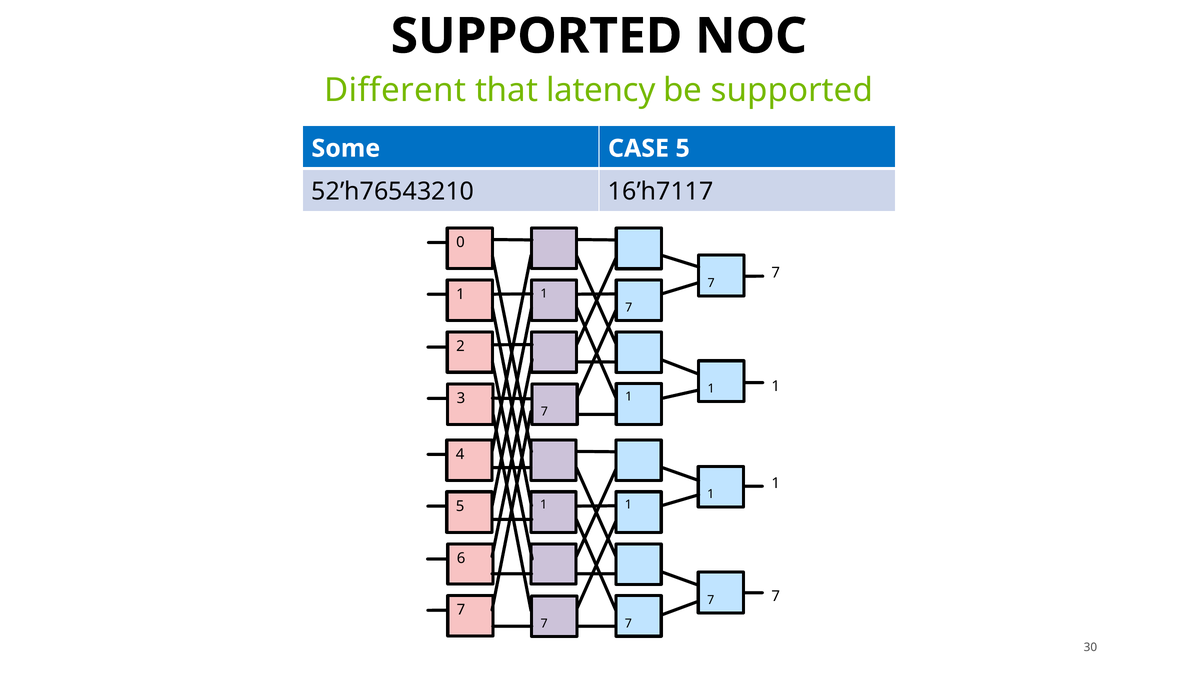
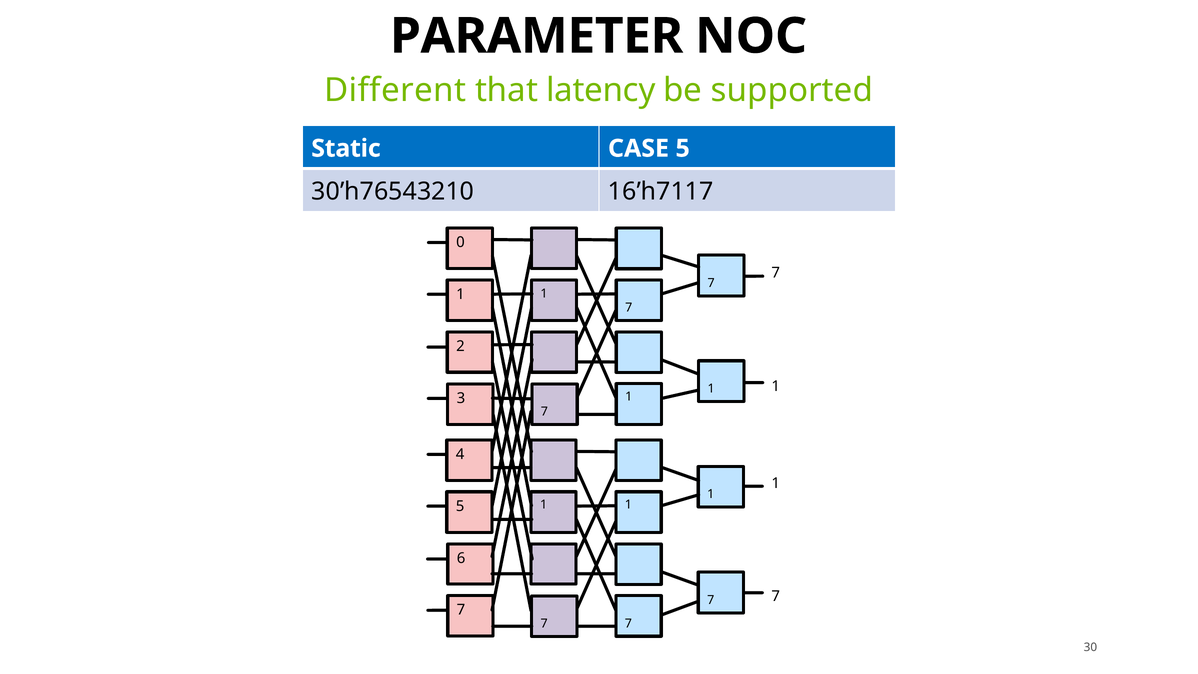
SUPPORTED at (536, 36): SUPPORTED -> PARAMETER
Some: Some -> Static
52’h76543210: 52’h76543210 -> 30’h76543210
